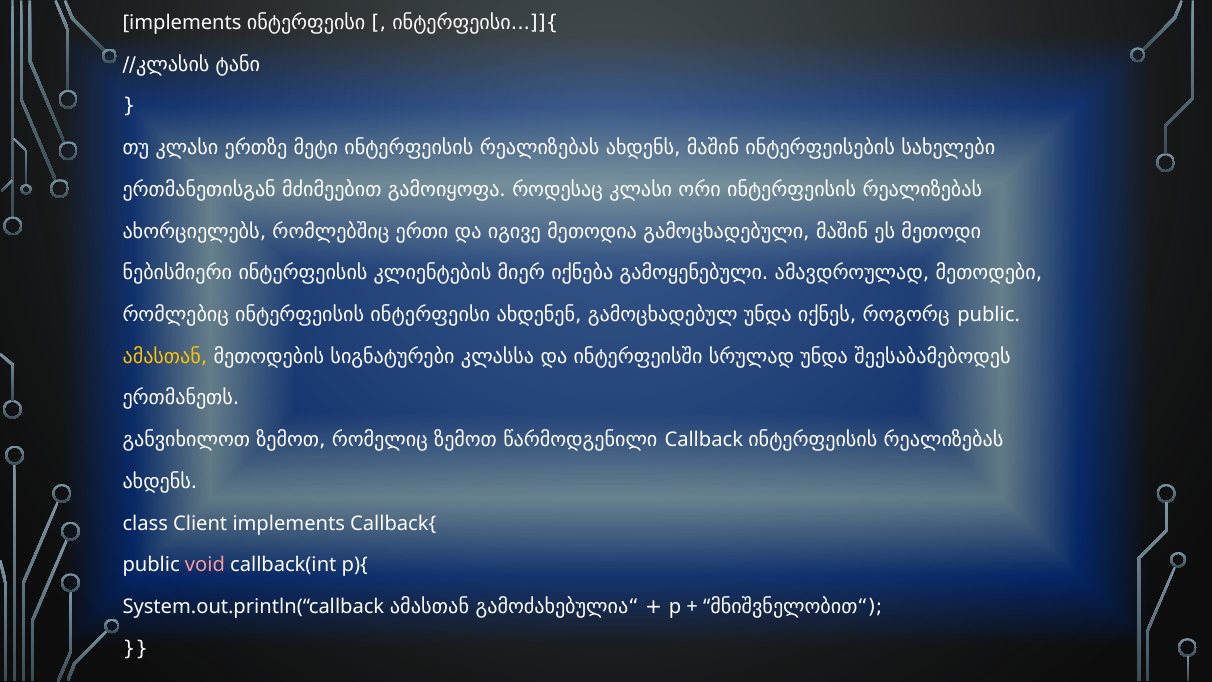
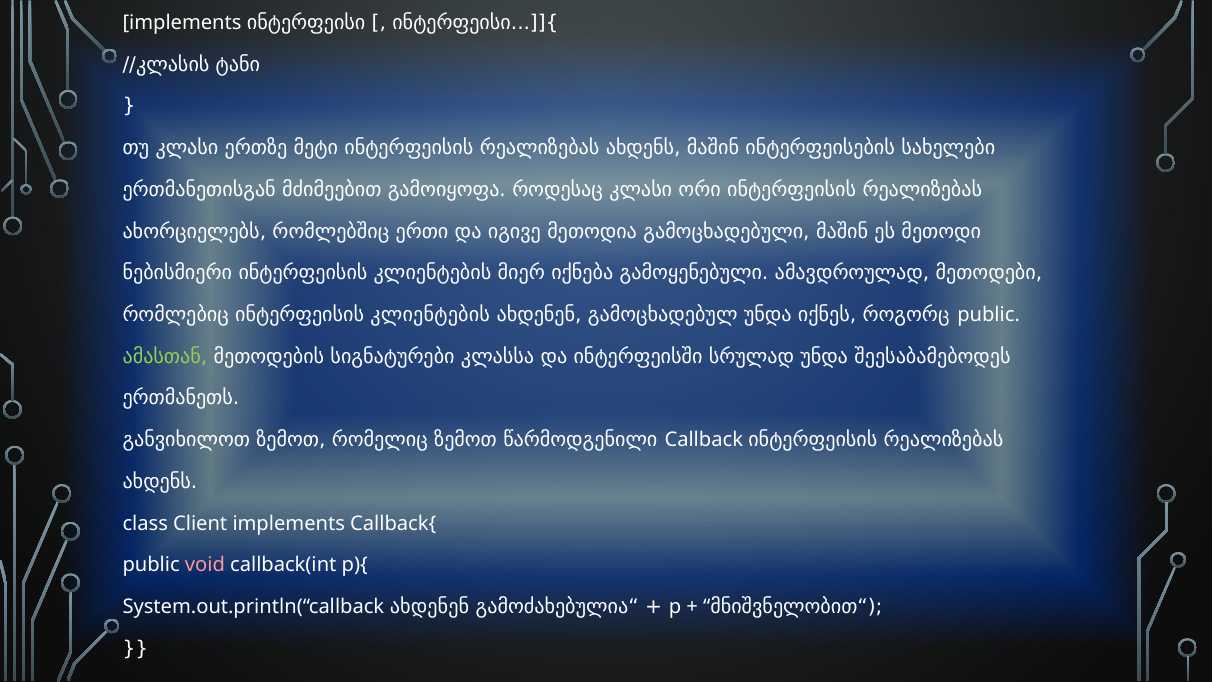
რომლებიც ინტერფეისის ინტერფეისი: ინტერფეისი -> კლიენტების
ამასთან at (165, 356) colour: yellow -> light green
System.out.println(“callback ამასთან: ამასთან -> ახდენენ
